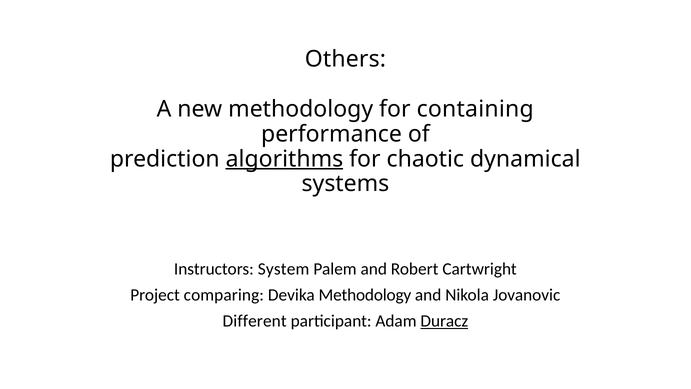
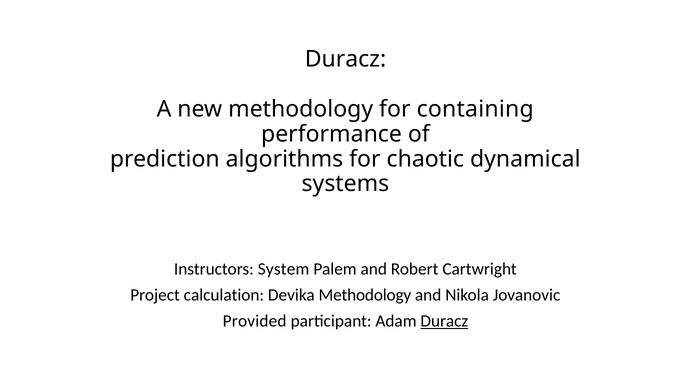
Others at (345, 59): Others -> Duracz
algorithms underline: present -> none
comparing: comparing -> calculation
Different: Different -> Provided
